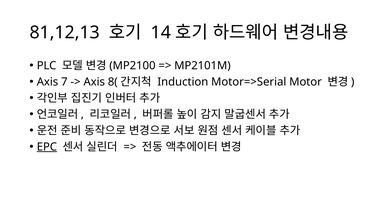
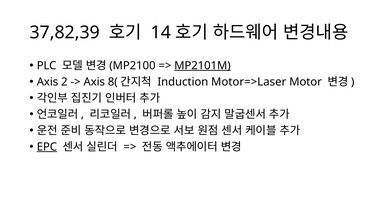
81,12,13: 81,12,13 -> 37,82,39
MP2101M underline: none -> present
7: 7 -> 2
Motor=>Serial: Motor=>Serial -> Motor=>Laser
